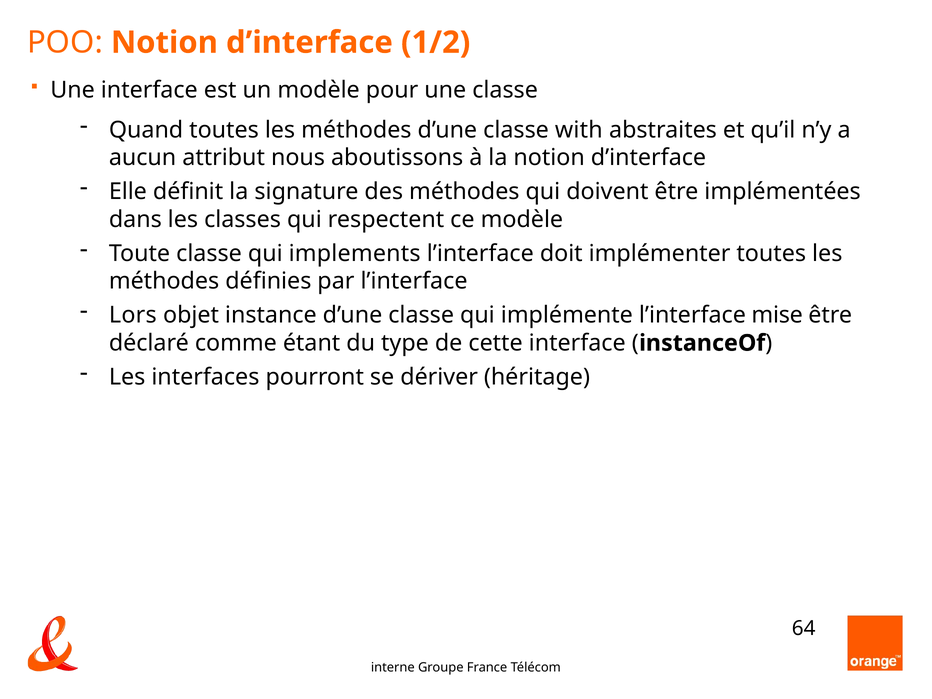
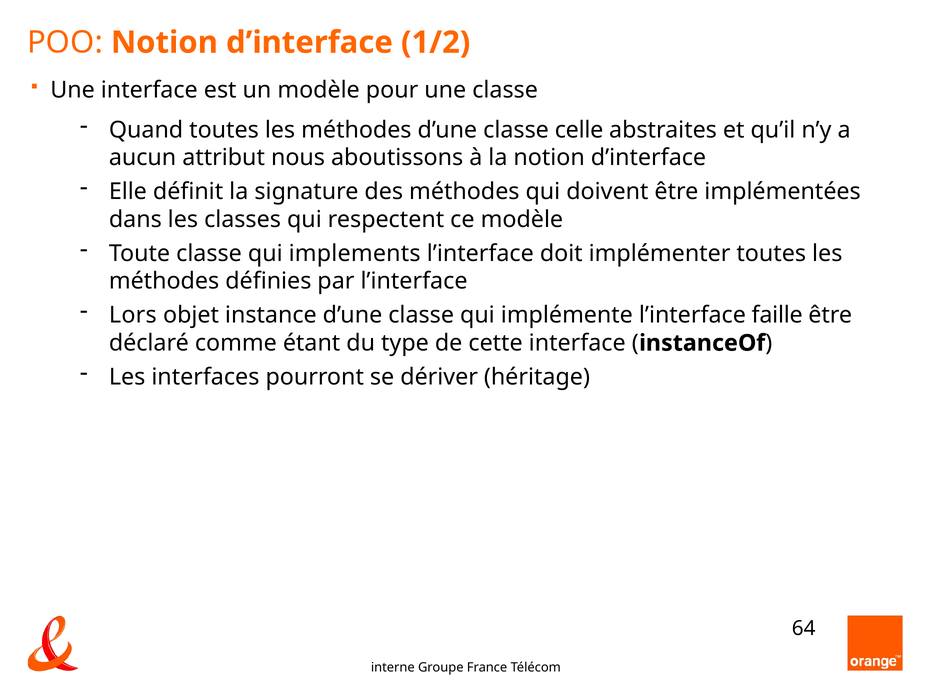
with: with -> celle
mise: mise -> faille
